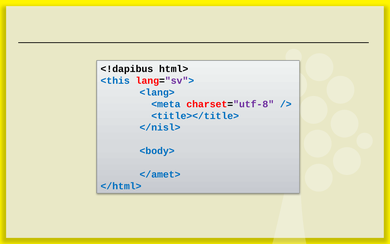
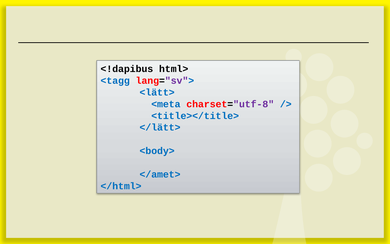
<this: <this -> <tagg
<lang>: <lang> -> <lätt>
</nisl>: </nisl> -> </lätt>
